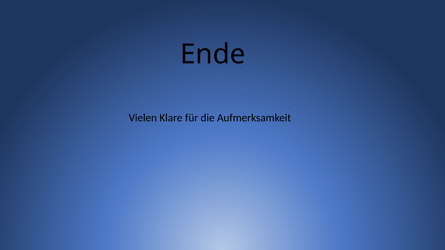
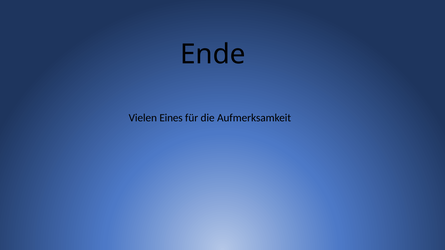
Klare: Klare -> Eines
